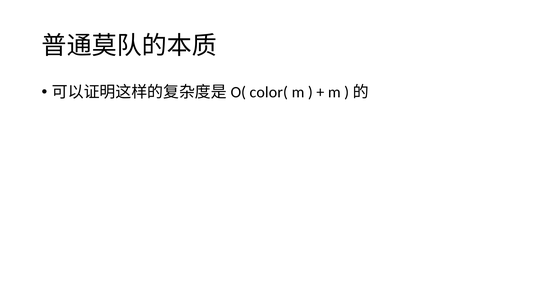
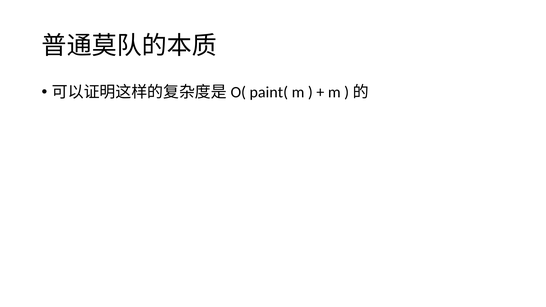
color(: color( -> paint(
